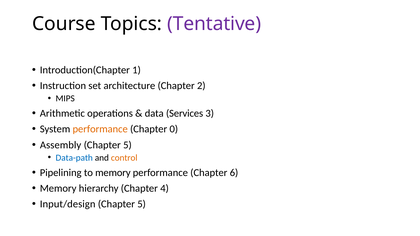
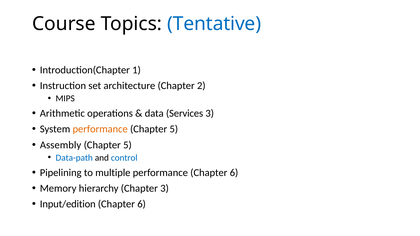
Tentative colour: purple -> blue
0 at (174, 129): 0 -> 5
control colour: orange -> blue
to memory: memory -> multiple
Chapter 4: 4 -> 3
Input/design: Input/design -> Input/edition
5 at (142, 204): 5 -> 6
